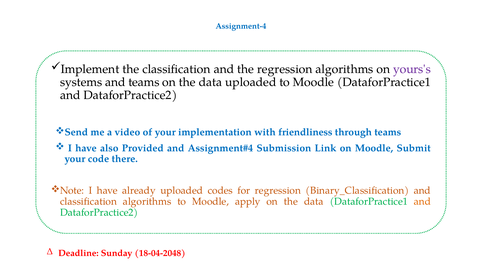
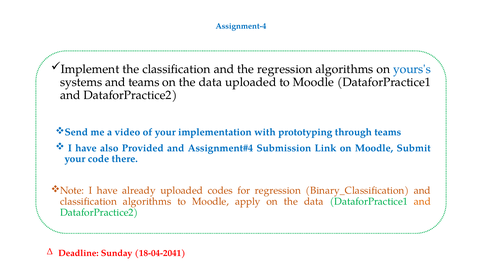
yours's colour: purple -> blue
friendliness: friendliness -> prototyping
18-04-2048: 18-04-2048 -> 18-04-2041
